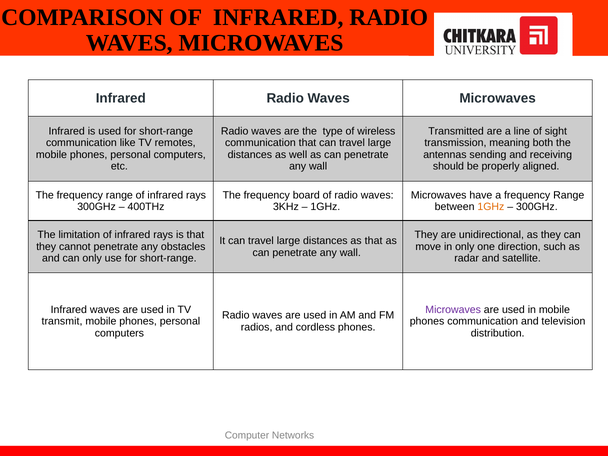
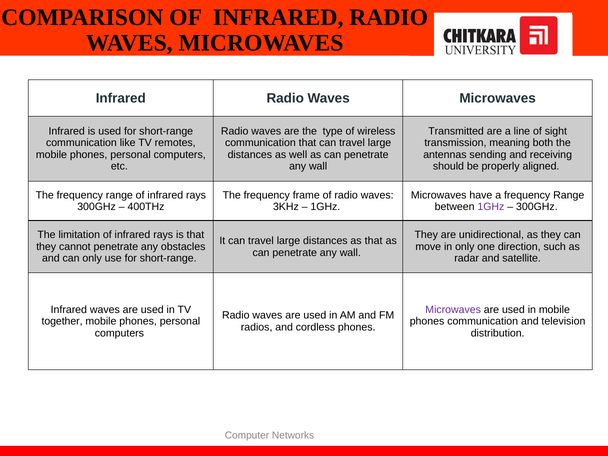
board: board -> frame
1GHz at (491, 207) colour: orange -> purple
transmit: transmit -> together
